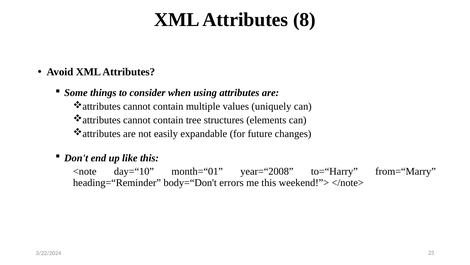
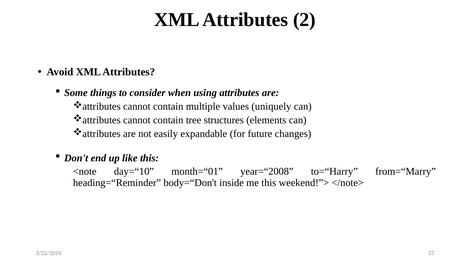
8: 8 -> 2
errors: errors -> inside
